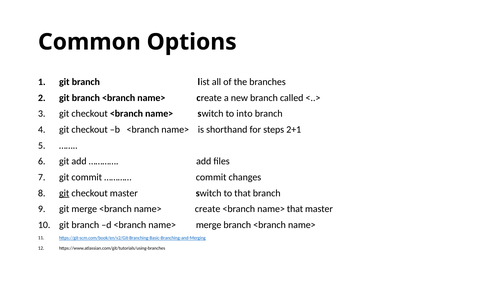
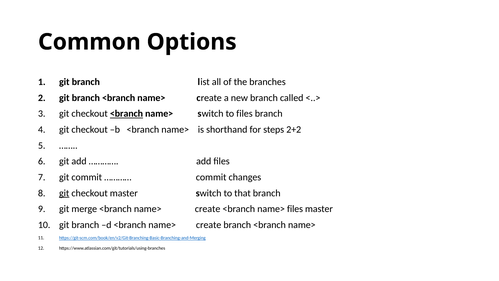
<branch at (126, 114) underline: none -> present
to into: into -> files
2+1: 2+1 -> 2+2
name> that: that -> files
d <branch name> merge: merge -> create
